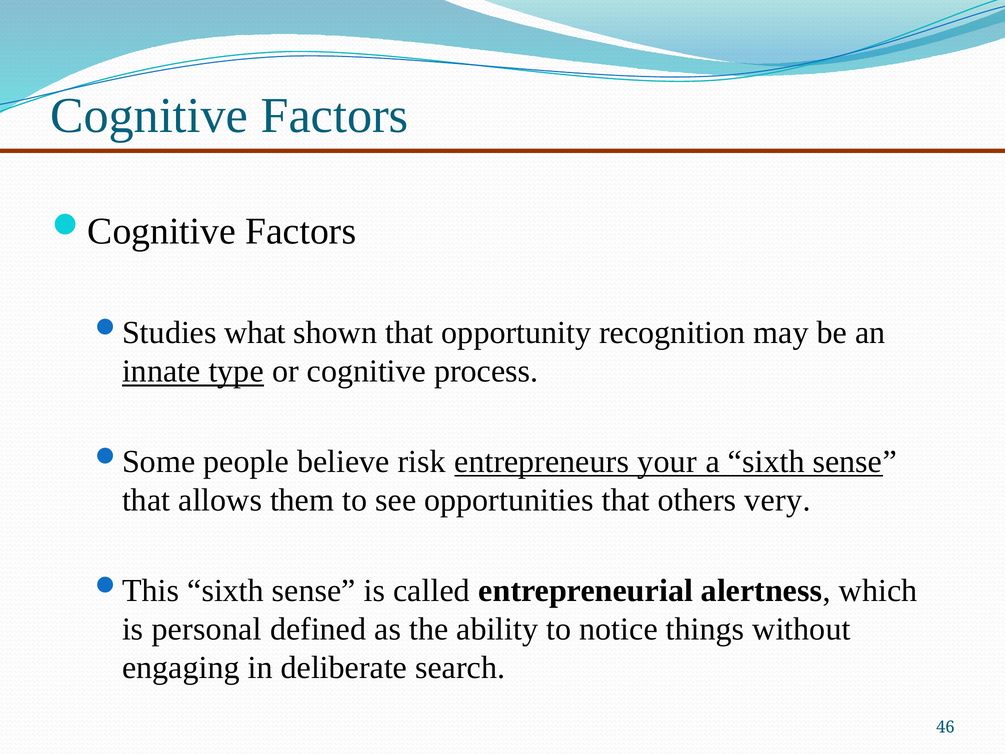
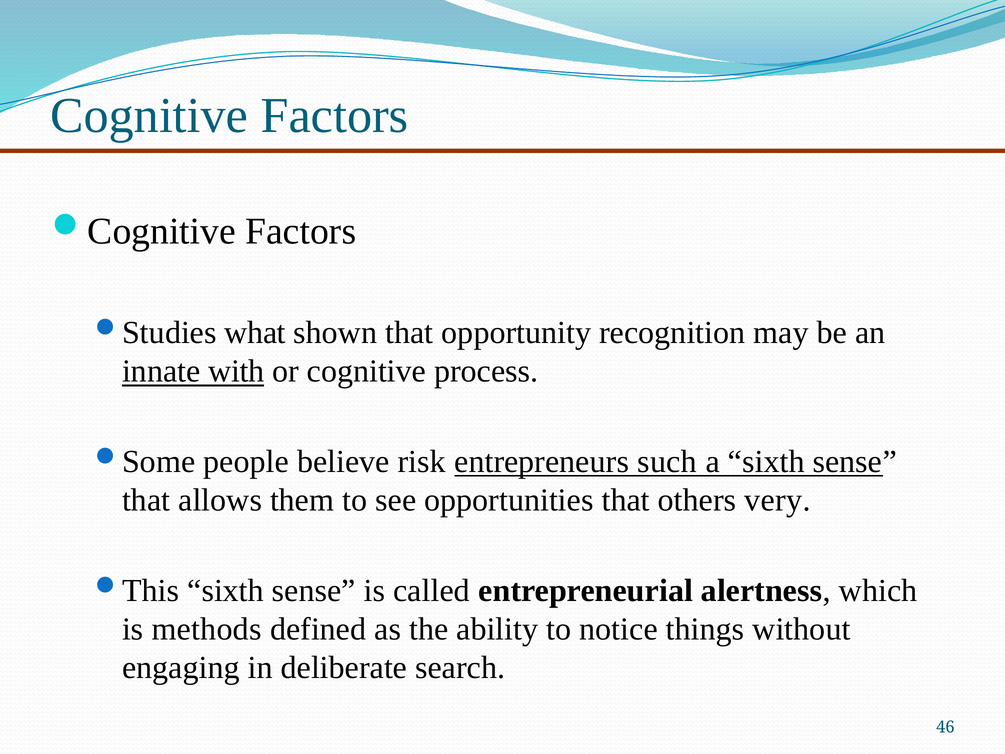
type: type -> with
your: your -> such
personal: personal -> methods
